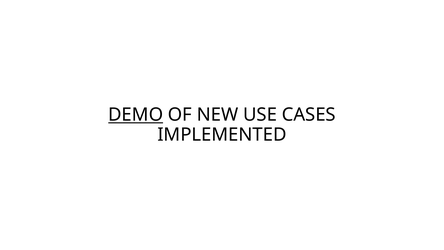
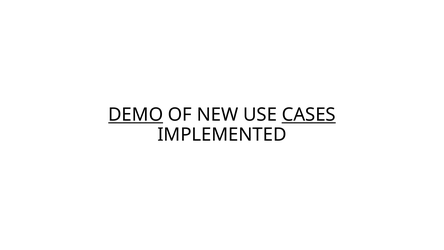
CASES underline: none -> present
